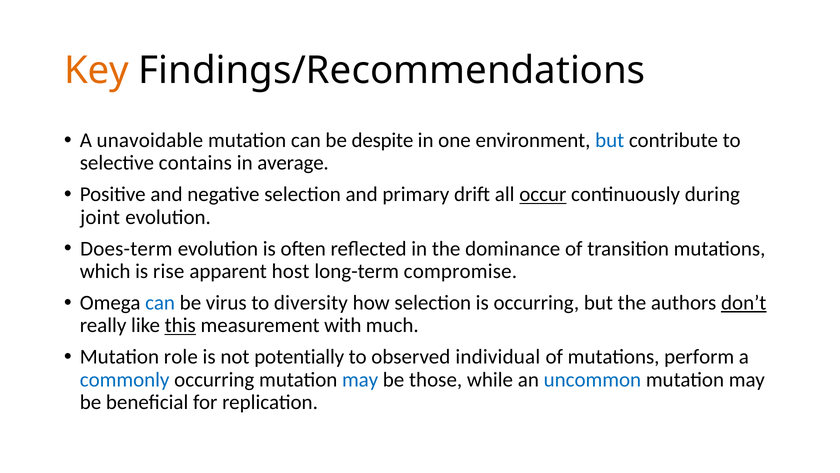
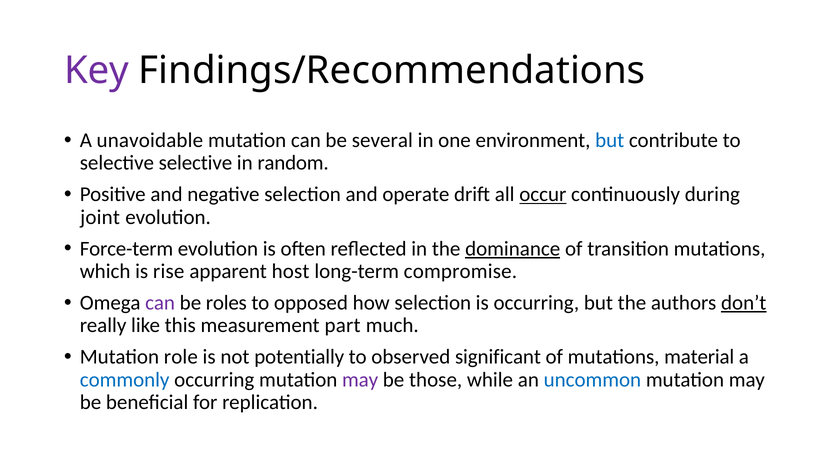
Key colour: orange -> purple
despite: despite -> several
selective contains: contains -> selective
average: average -> random
primary: primary -> operate
Does-term: Does-term -> Force-term
dominance underline: none -> present
can at (160, 302) colour: blue -> purple
virus: virus -> roles
diversity: diversity -> opposed
this underline: present -> none
with: with -> part
individual: individual -> significant
perform: perform -> material
may at (360, 379) colour: blue -> purple
